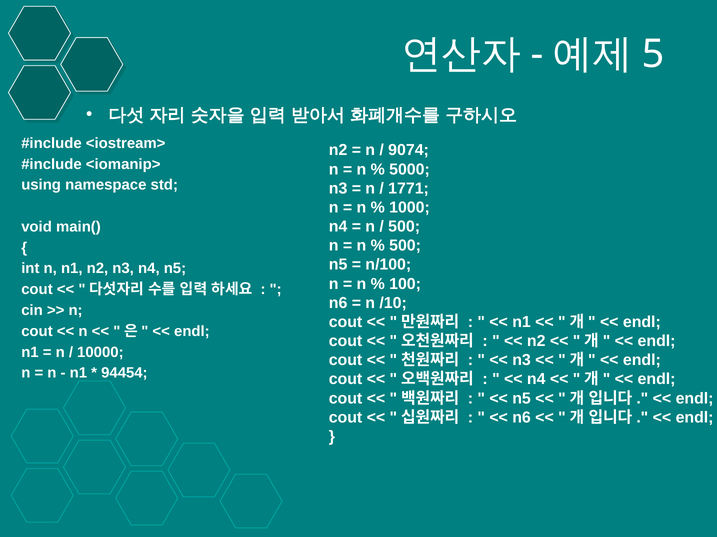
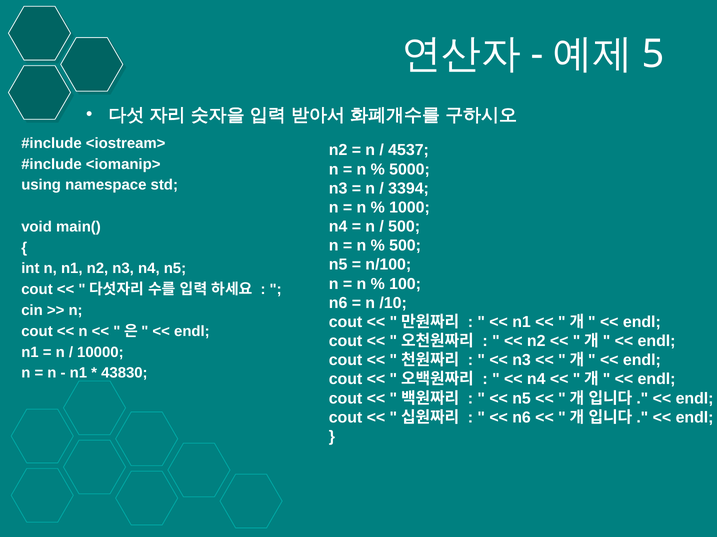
9074: 9074 -> 4537
1771: 1771 -> 3394
94454: 94454 -> 43830
